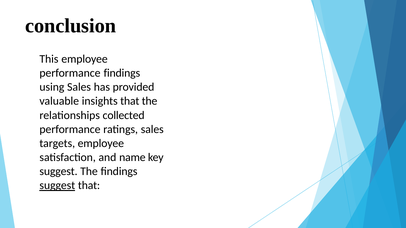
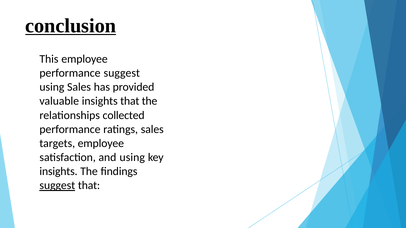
conclusion underline: none -> present
performance findings: findings -> suggest
and name: name -> using
suggest at (59, 172): suggest -> insights
